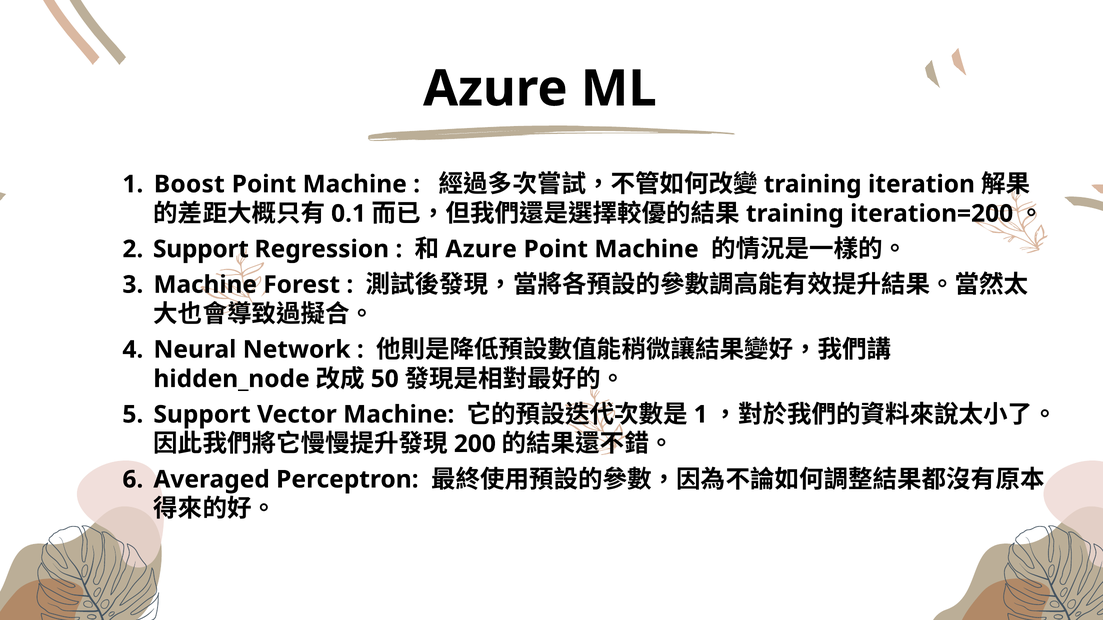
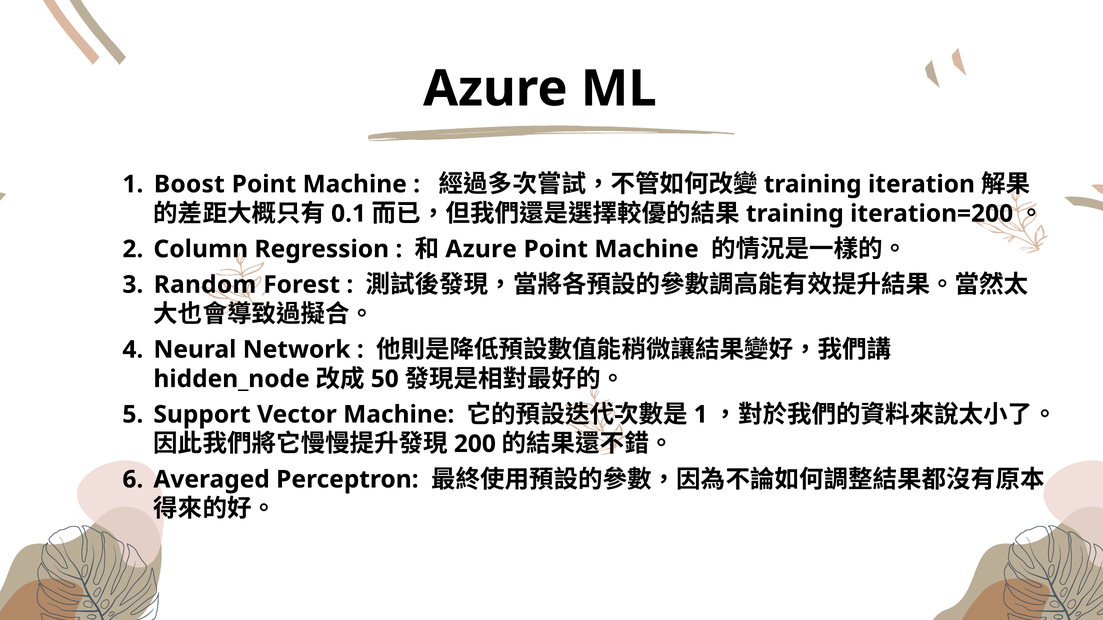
Support at (201, 249): Support -> Column
Machine at (205, 285): Machine -> Random
